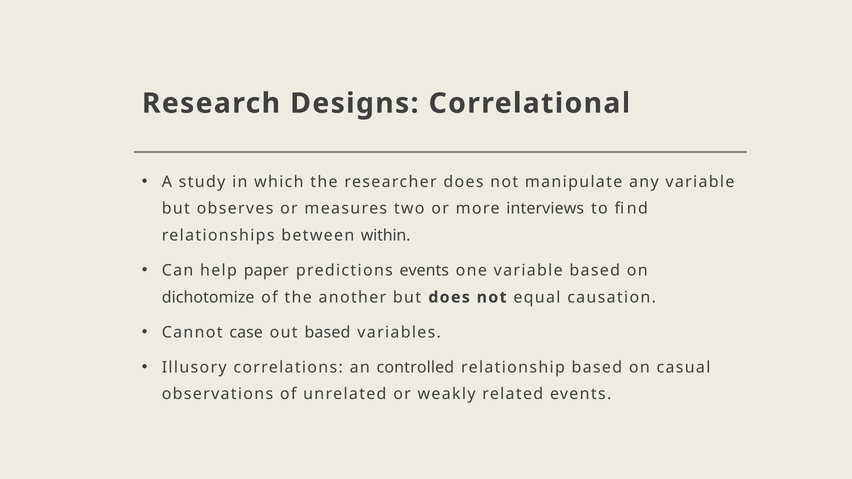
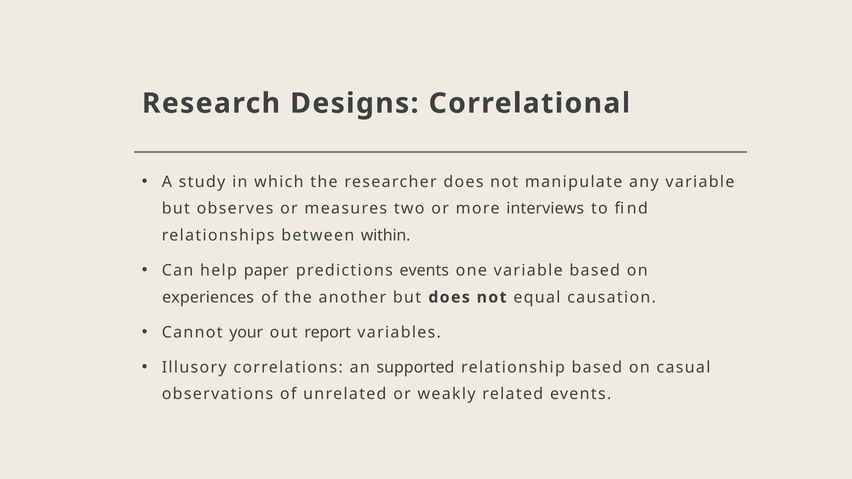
dichotomize: dichotomize -> experiences
case: case -> your
out based: based -> report
controlled: controlled -> supported
